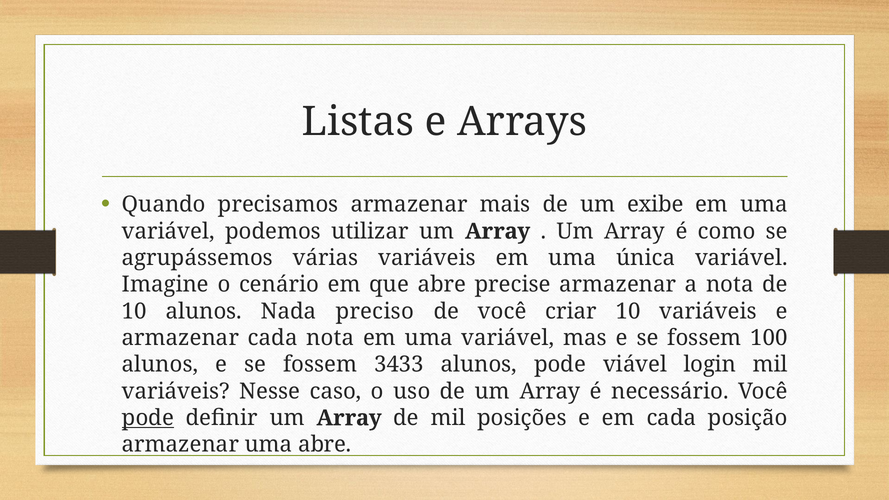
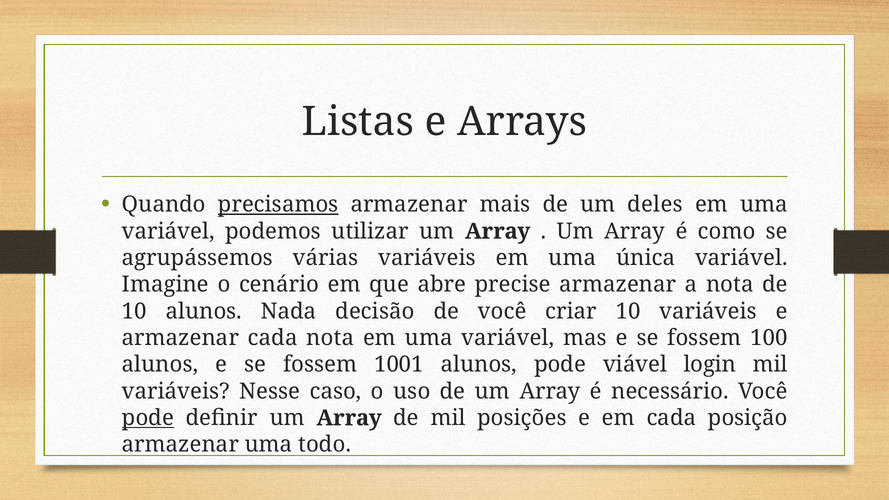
precisamos underline: none -> present
exibe: exibe -> deles
preciso: preciso -> decisão
3433: 3433 -> 1001
uma abre: abre -> todo
